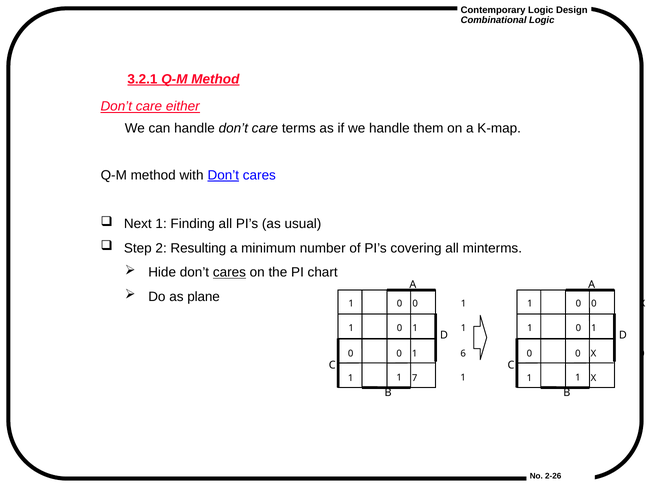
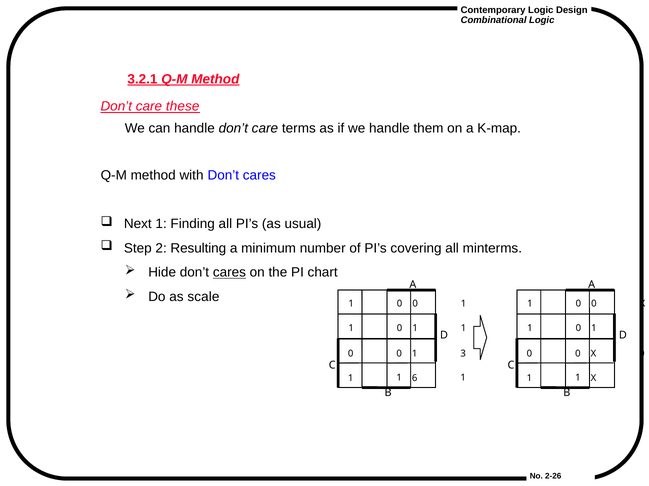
either: either -> these
Don’t at (223, 175) underline: present -> none
plane: plane -> scale
6: 6 -> 3
7: 7 -> 6
